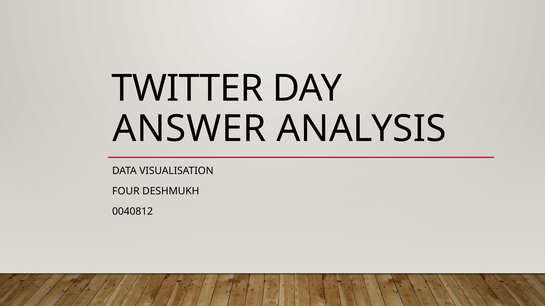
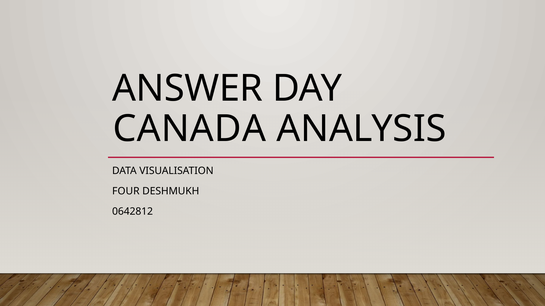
TWITTER: TWITTER -> ANSWER
ANSWER: ANSWER -> CANADA
0040812: 0040812 -> 0642812
